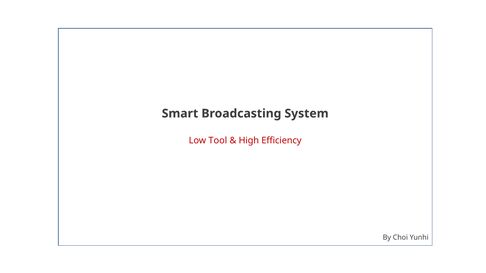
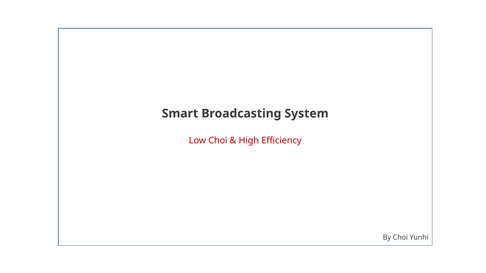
Low Tool: Tool -> Choi
